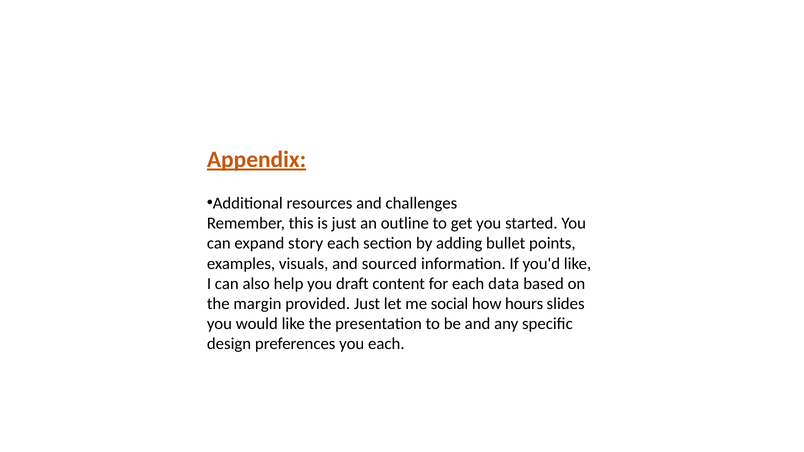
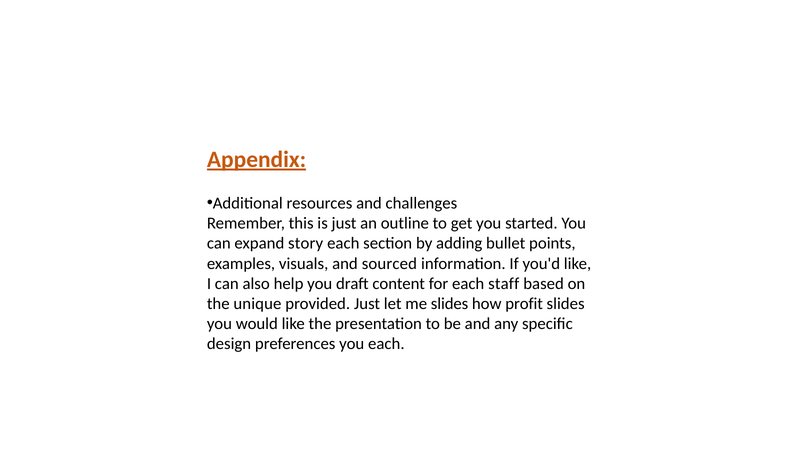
data: data -> staff
margin: margin -> unique
me social: social -> slides
hours: hours -> profit
